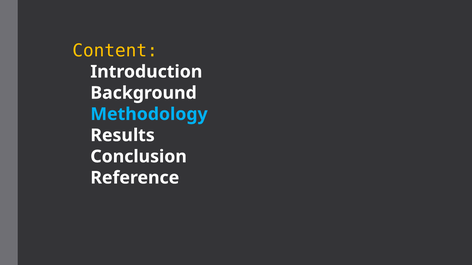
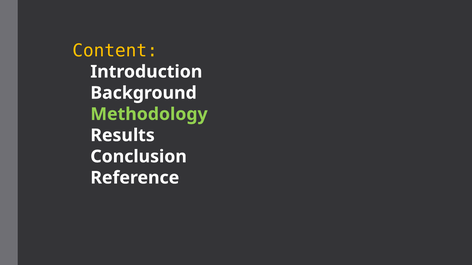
Methodology colour: light blue -> light green
